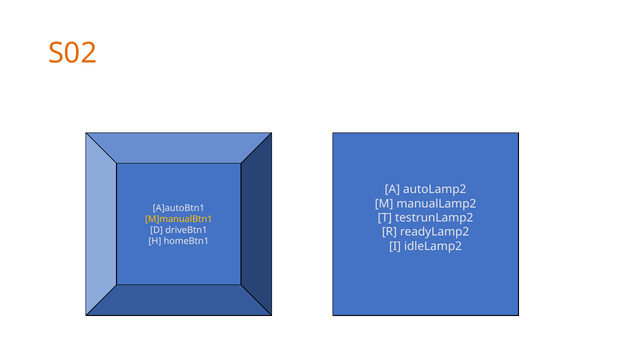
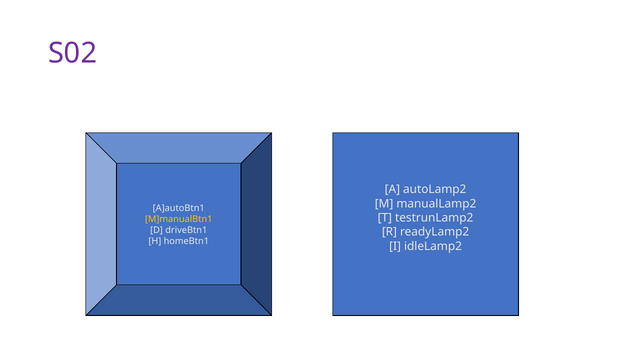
S02 colour: orange -> purple
